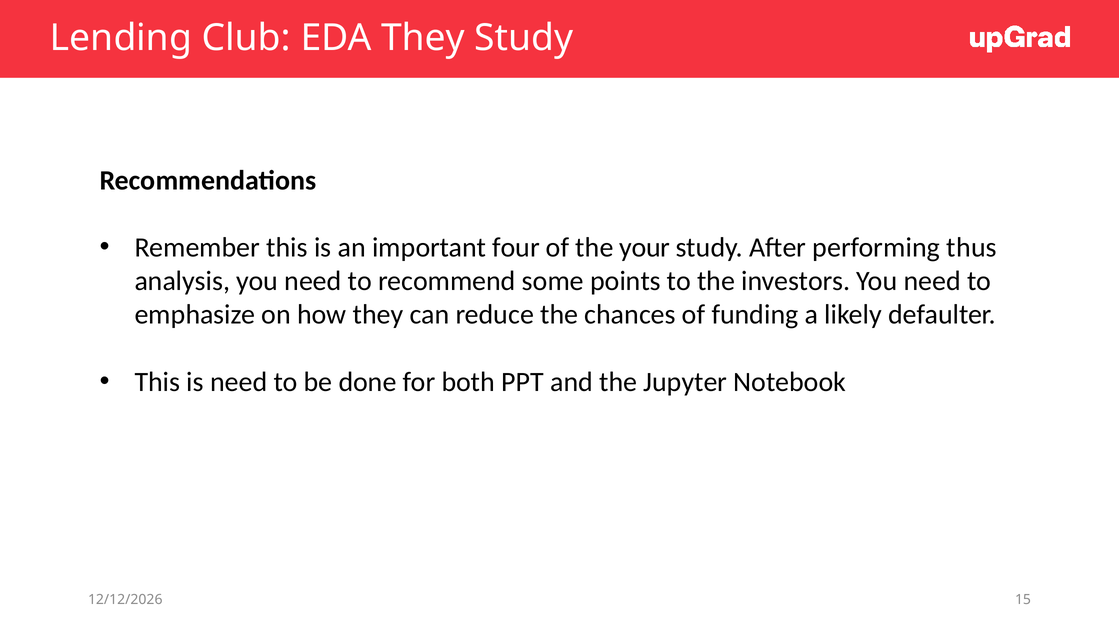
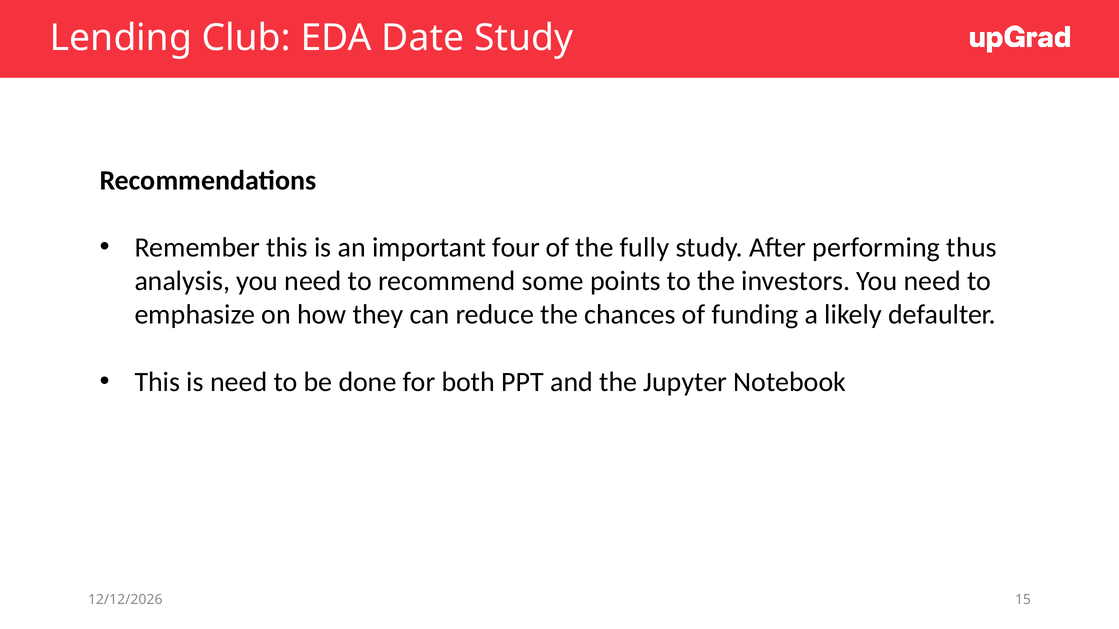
EDA They: They -> Date
your: your -> fully
